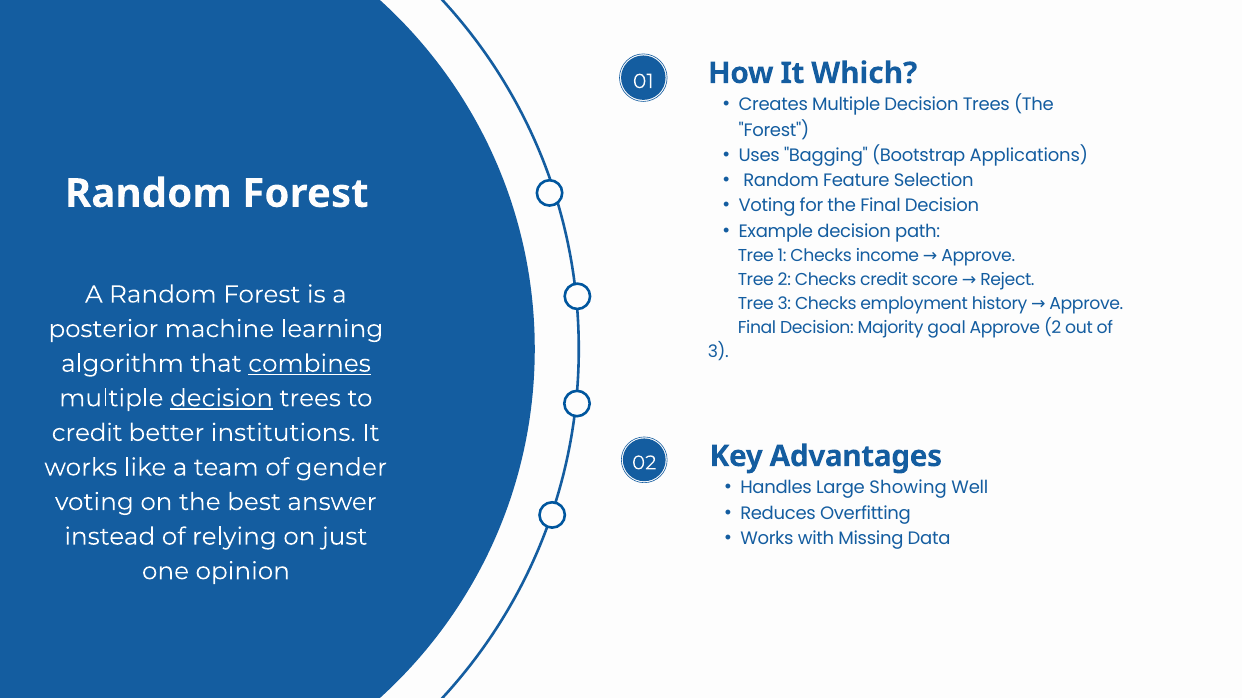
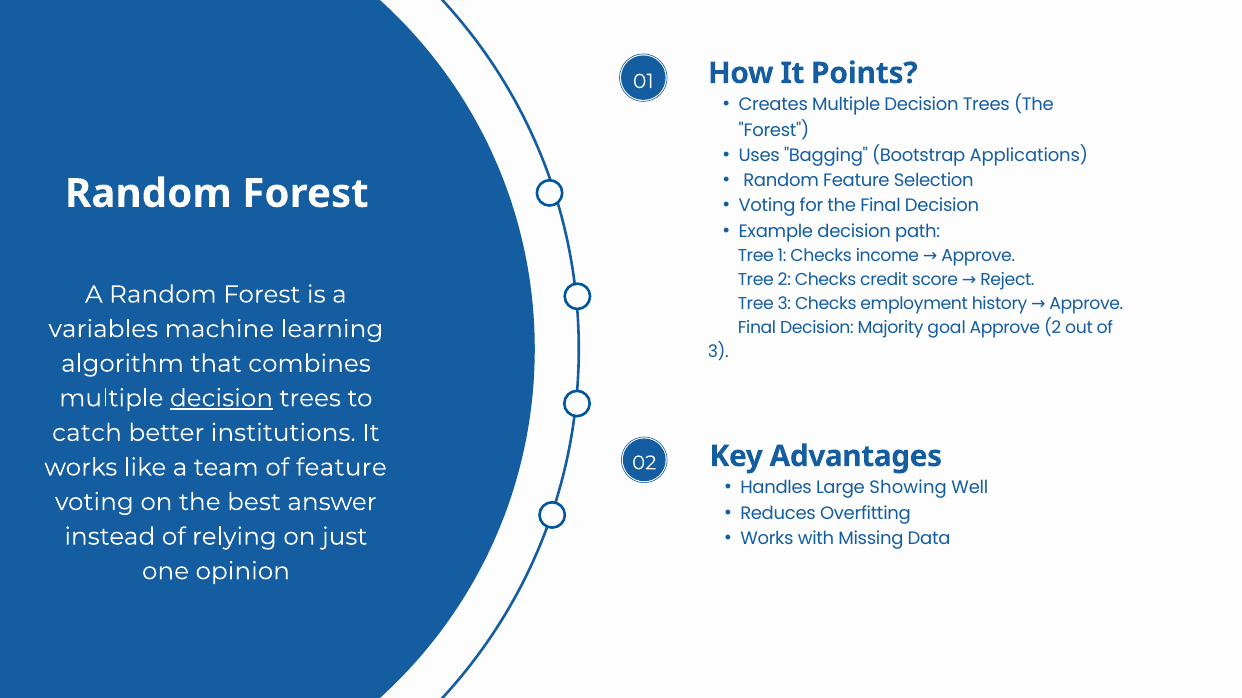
Which: Which -> Points
posterior: posterior -> variables
combines underline: present -> none
credit at (87, 433): credit -> catch
of gender: gender -> feature
